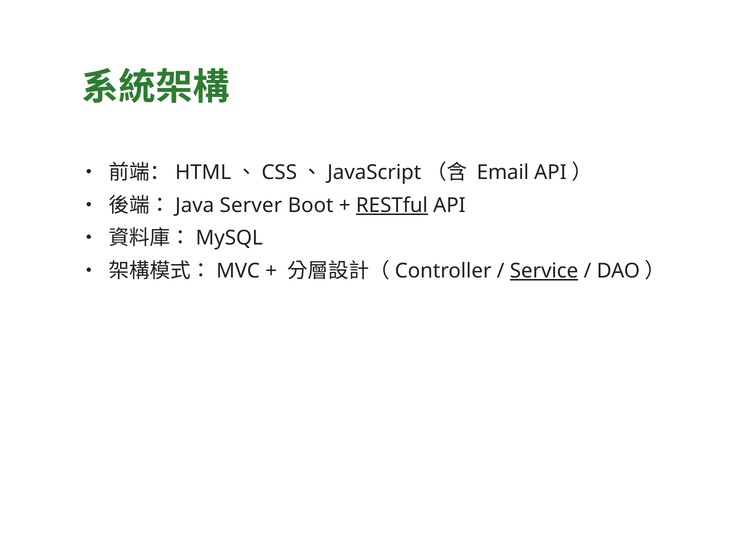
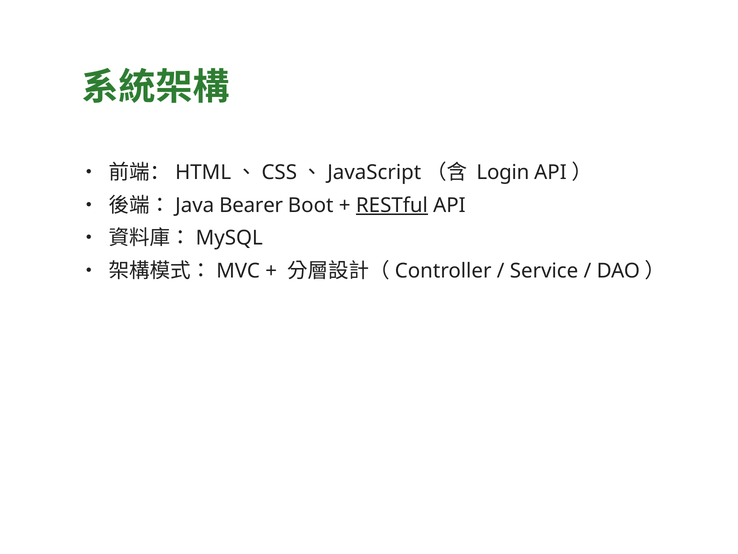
Email: Email -> Login
Server: Server -> Bearer
Service underline: present -> none
